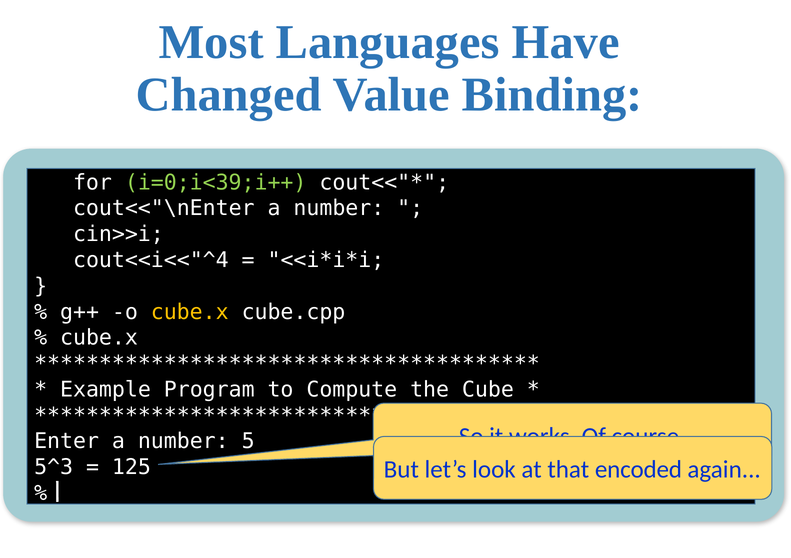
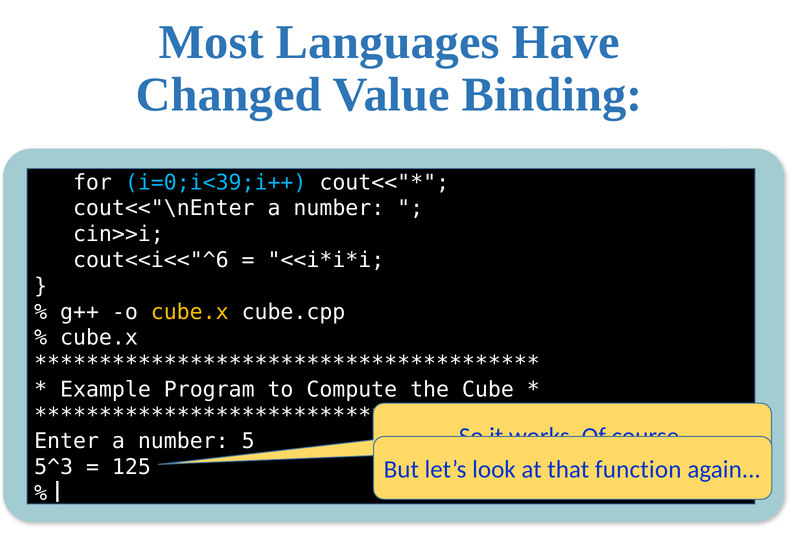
i=0;i<39;i++ colour: light green -> light blue
cout<<i<<"^4: cout<<i<<"^4 -> cout<<i<<"^6
encoded: encoded -> function
